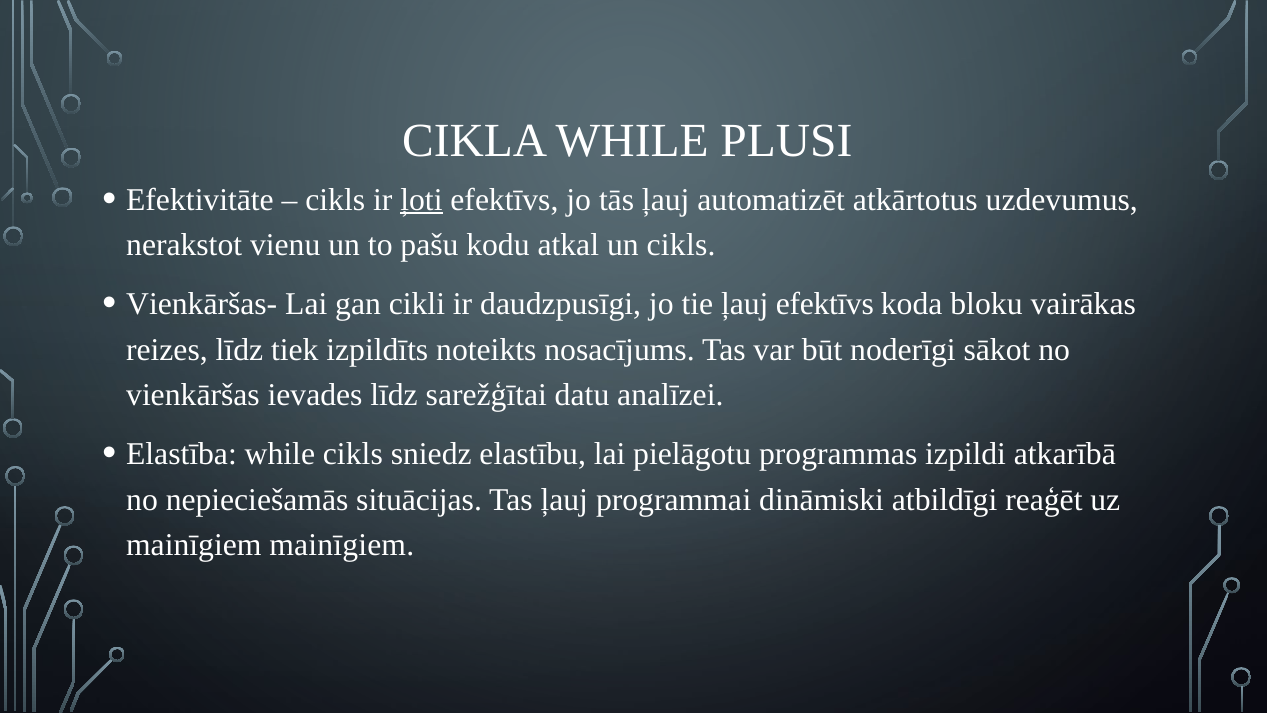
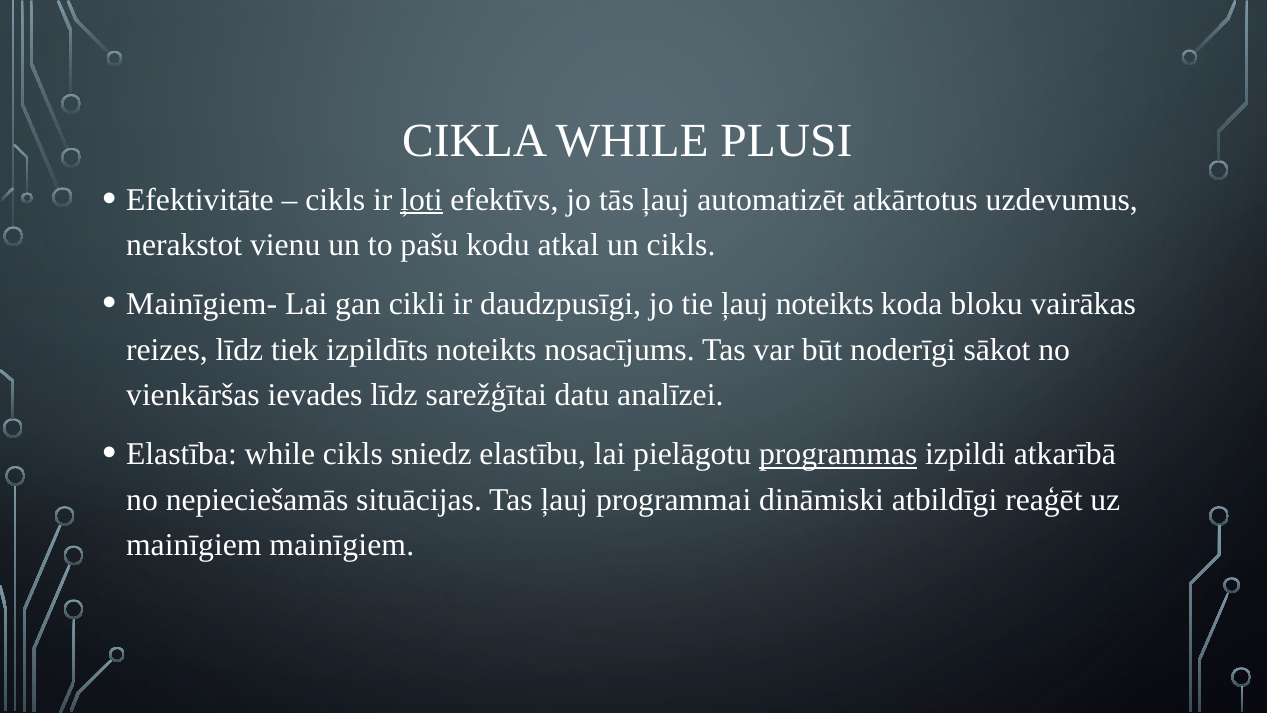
Vienkāršas-: Vienkāršas- -> Mainīgiem-
ļauj efektīvs: efektīvs -> noteikts
programmas underline: none -> present
